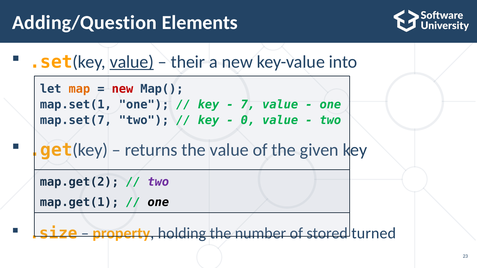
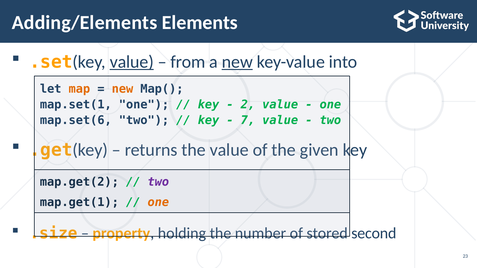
Adding/Question: Adding/Question -> Adding/Elements
their: their -> from
new at (237, 62) underline: none -> present
new at (122, 89) colour: red -> orange
7: 7 -> 2
map.set(7: map.set(7 -> map.set(6
0: 0 -> 7
one at (158, 202) colour: black -> orange
turned: turned -> second
